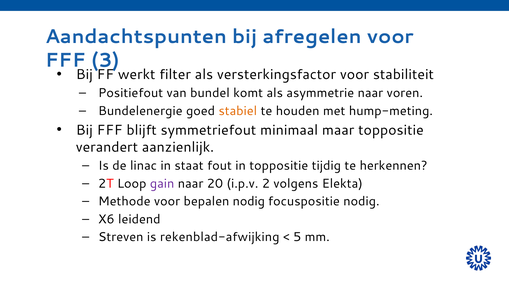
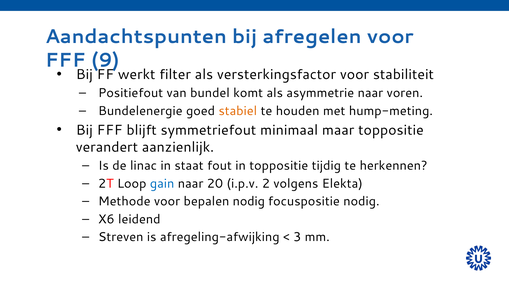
3: 3 -> 9
gain colour: purple -> blue
rekenblad-afwijking: rekenblad-afwijking -> afregeling-afwijking
5: 5 -> 3
